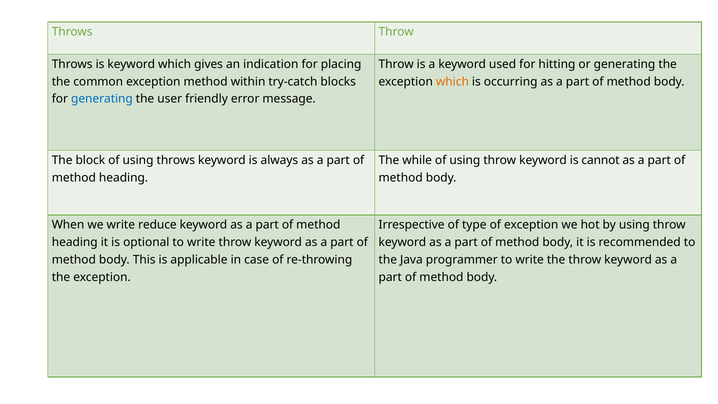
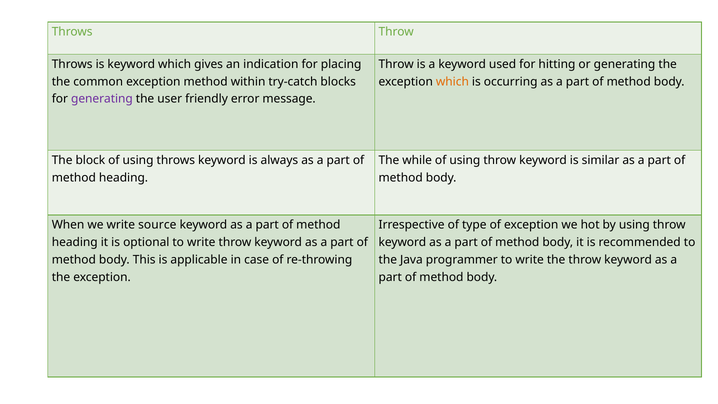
generating at (102, 99) colour: blue -> purple
cannot: cannot -> similar
reduce: reduce -> source
